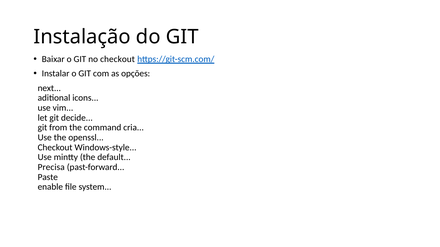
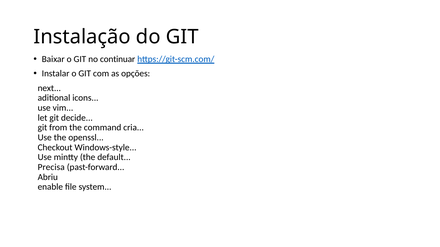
no checkout: checkout -> continuar
Paste: Paste -> Abriu
